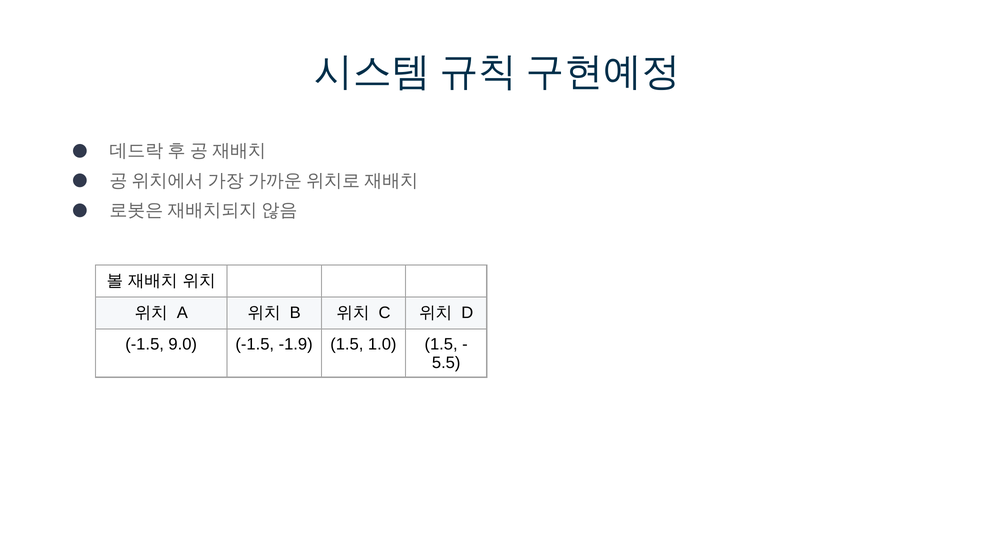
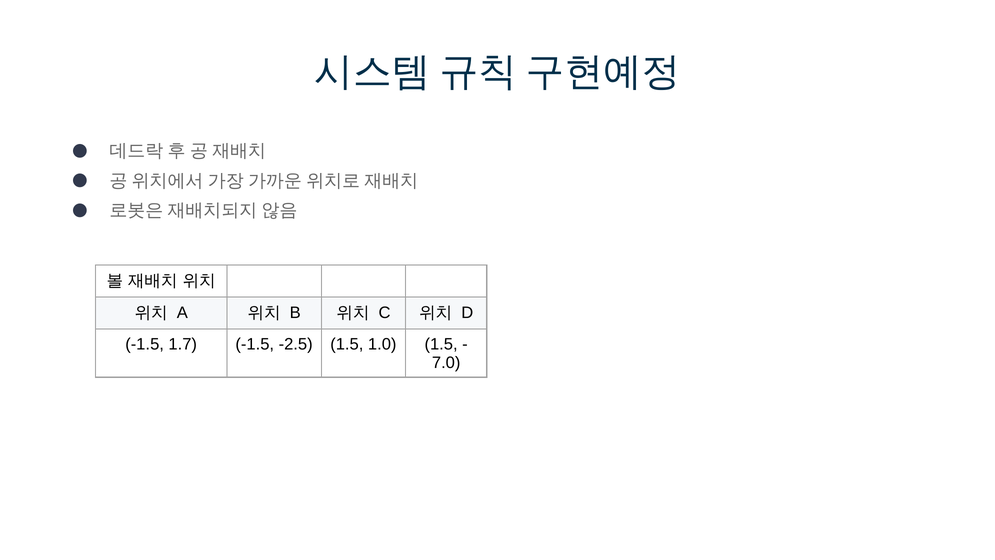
9.0: 9.0 -> 1.7
-1.9: -1.9 -> -2.5
5.5: 5.5 -> 7.0
